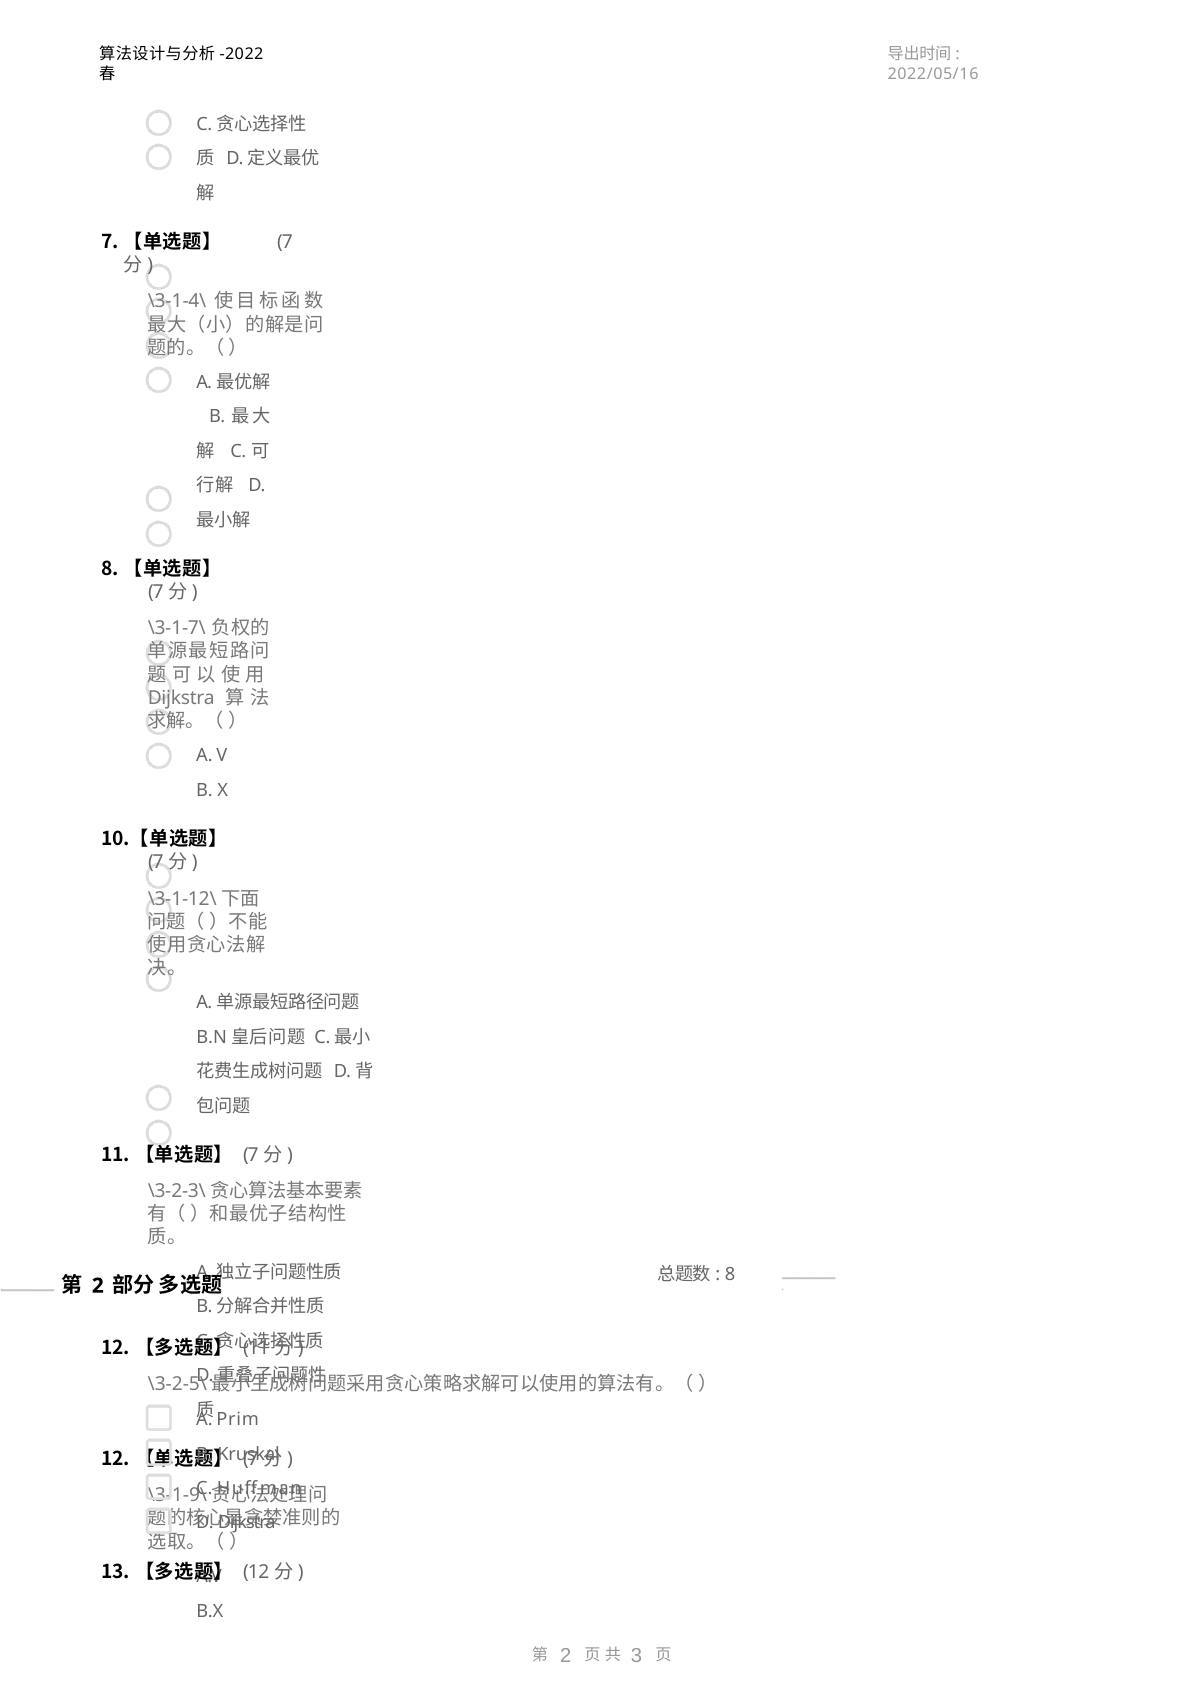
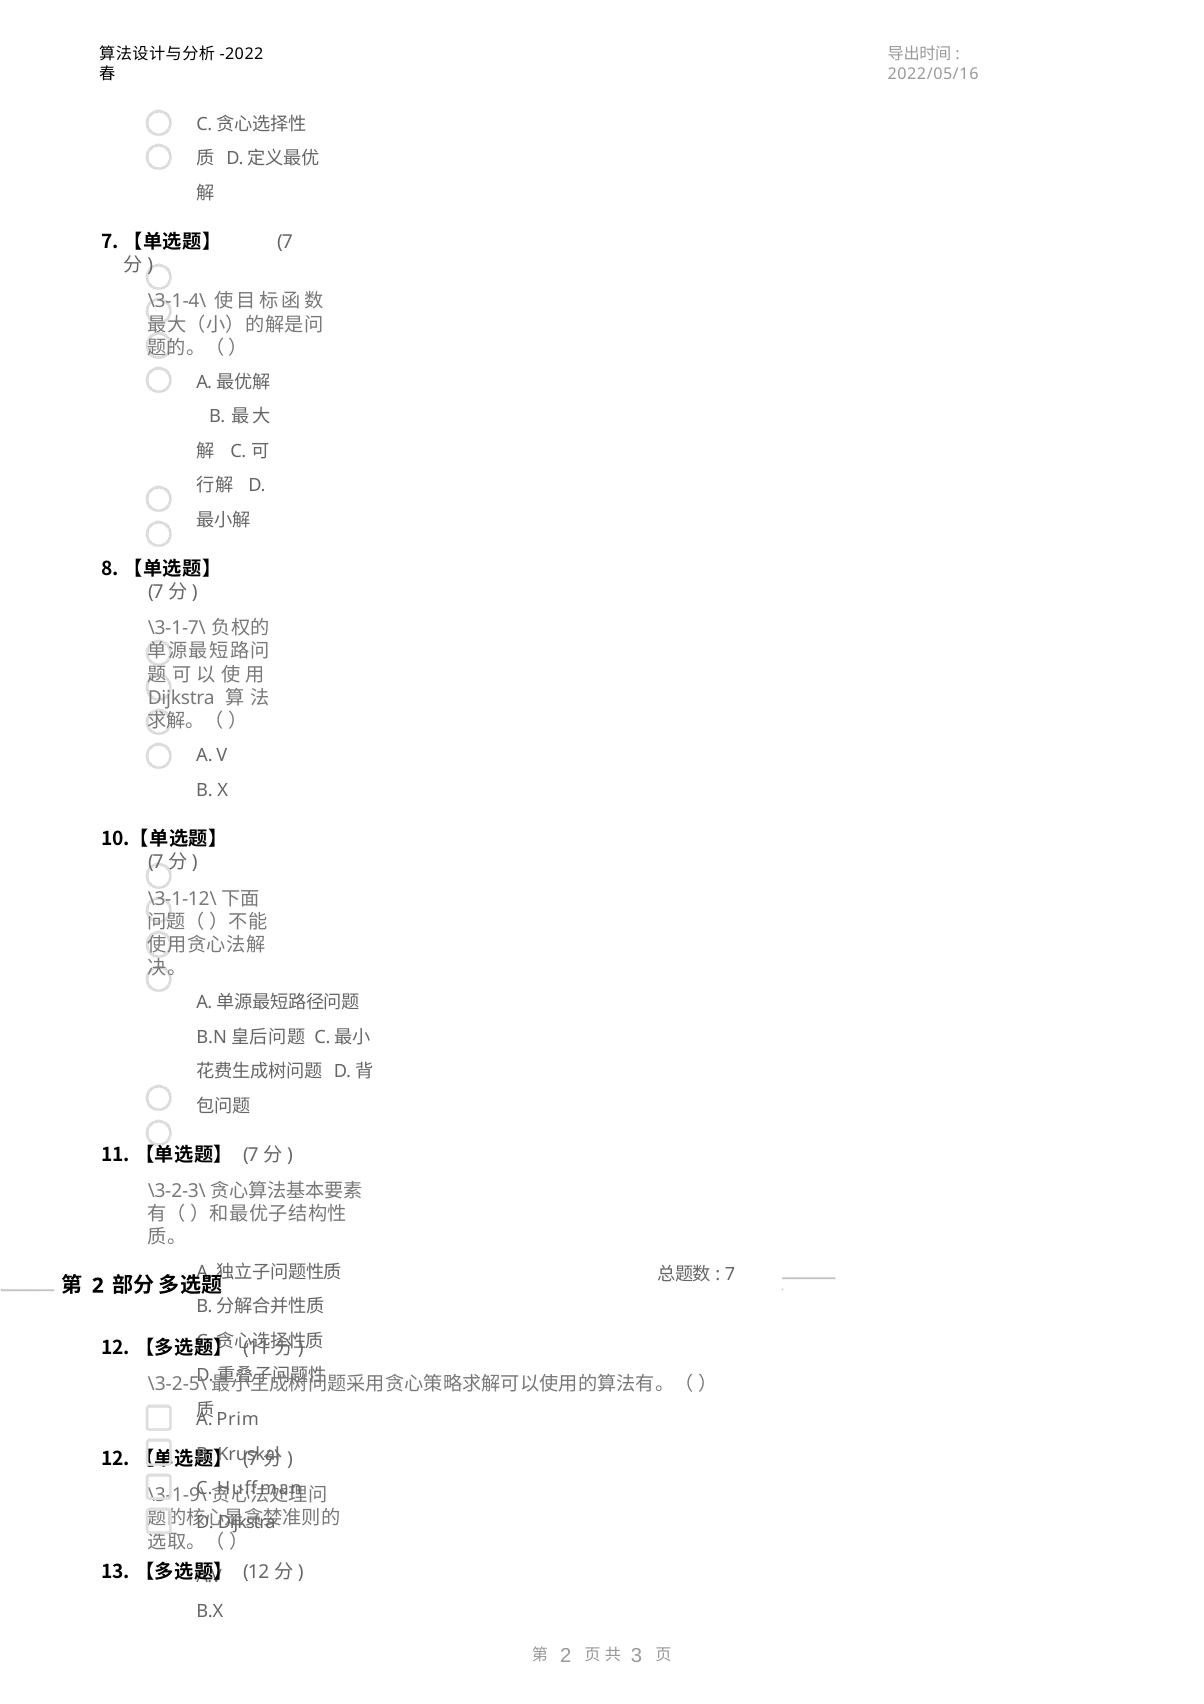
8 at (730, 1274): 8 -> 7
